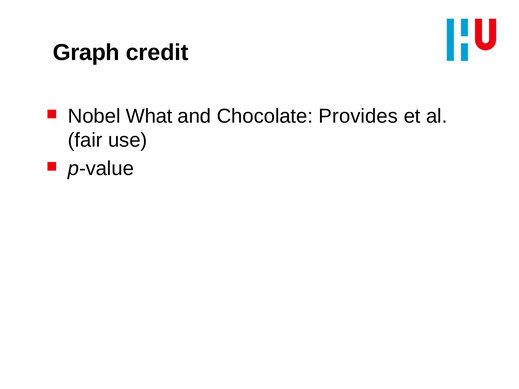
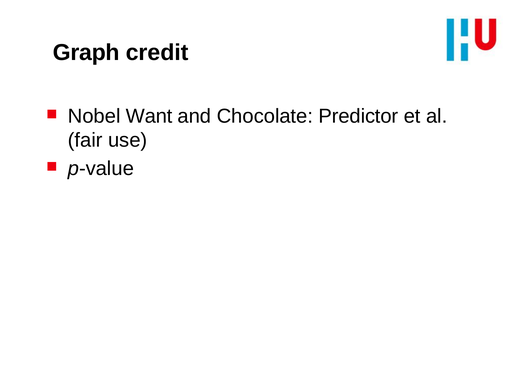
What: What -> Want
Provides: Provides -> Predictor
